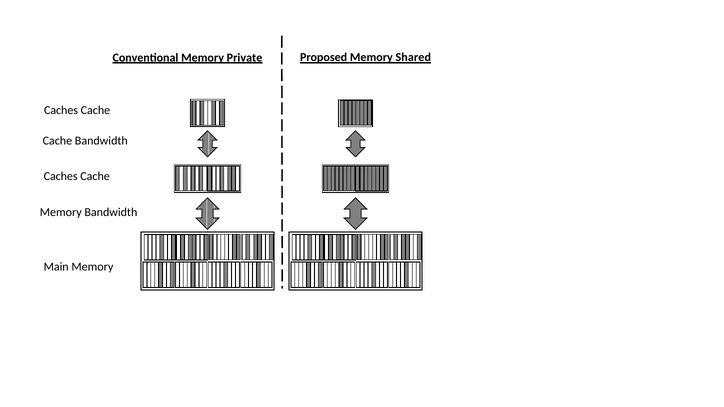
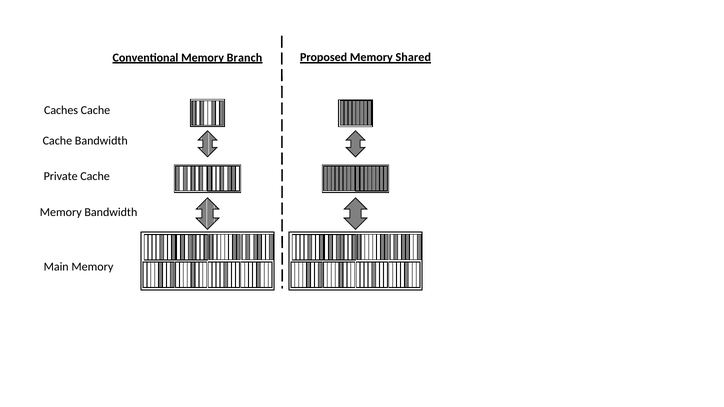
Private: Private -> Branch
Caches at (61, 176): Caches -> Private
